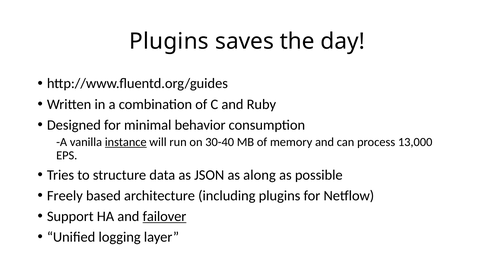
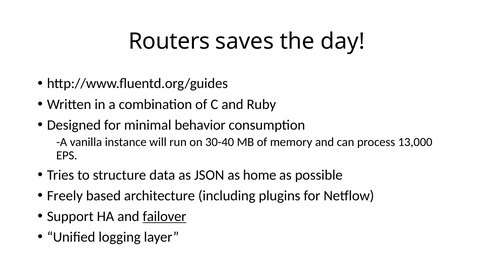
Plugins at (169, 41): Plugins -> Routers
instance underline: present -> none
along: along -> home
